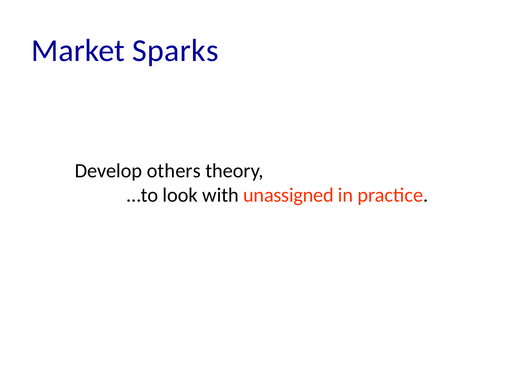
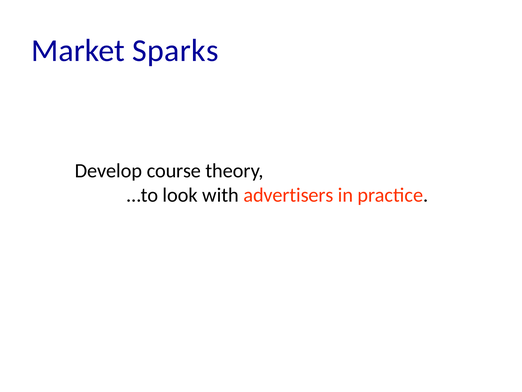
others: others -> course
unassigned: unassigned -> advertisers
